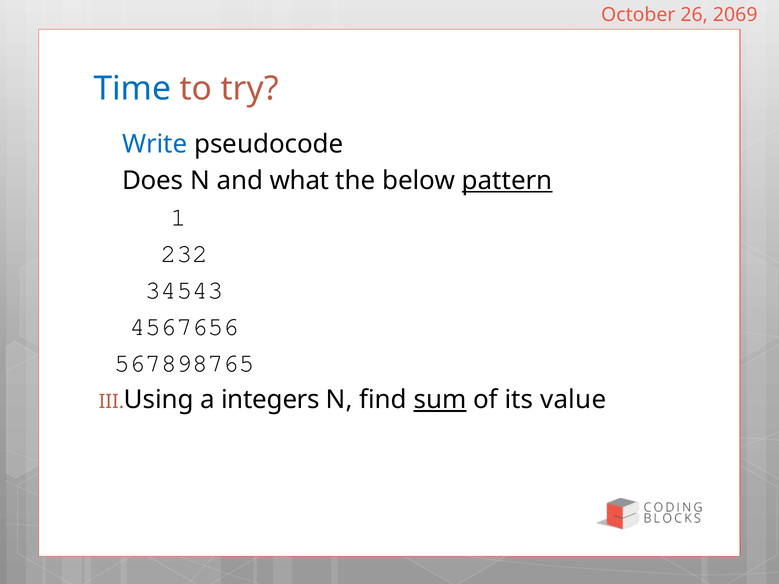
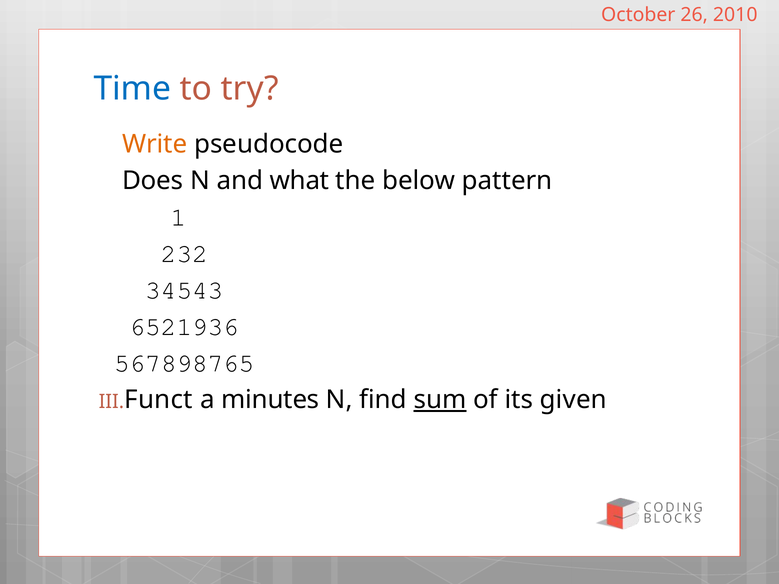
2069: 2069 -> 2010
Write colour: blue -> orange
pattern underline: present -> none
4567656: 4567656 -> 6521936
Using: Using -> Funct
integers: integers -> minutes
value: value -> given
